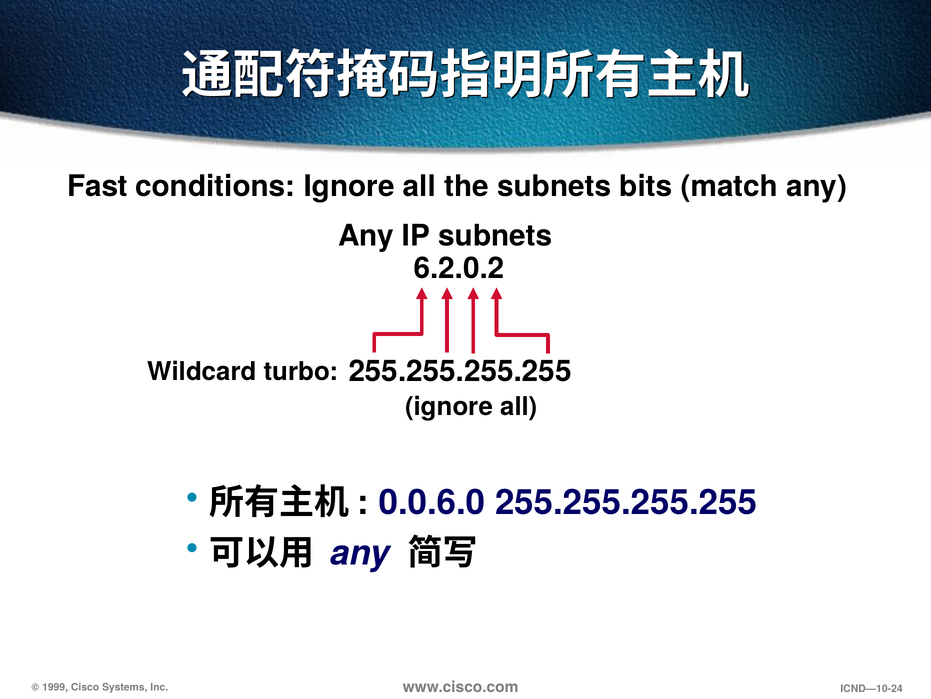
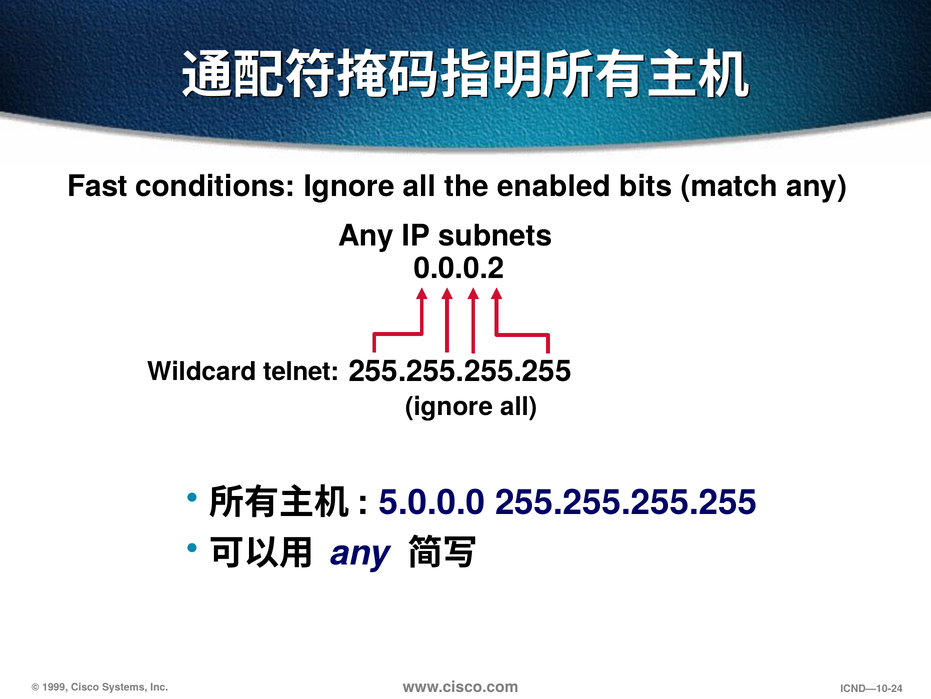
the subnets: subnets -> enabled
6.2.0.2: 6.2.0.2 -> 0.0.0.2
turbo: turbo -> telnet
0.0.6.0: 0.0.6.0 -> 5.0.0.0
